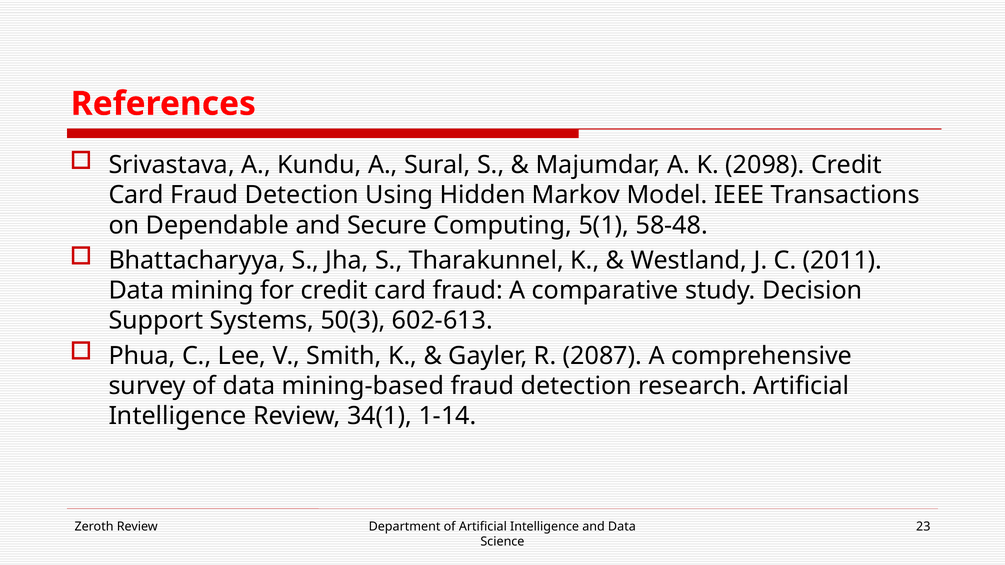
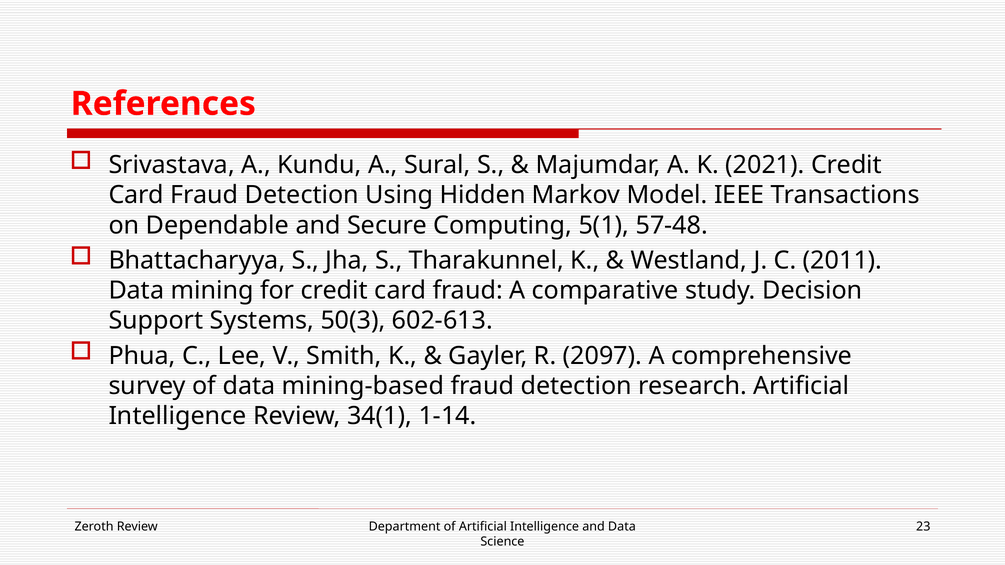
2098: 2098 -> 2021
58-48: 58-48 -> 57-48
2087: 2087 -> 2097
